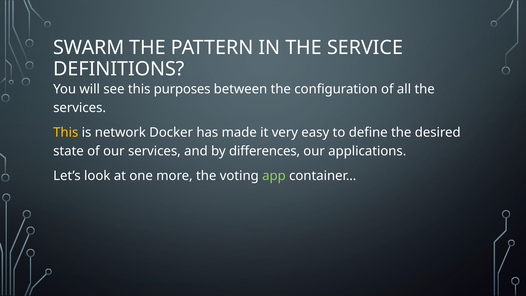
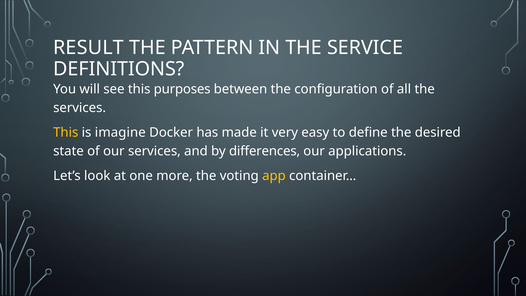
SWARM: SWARM -> RESULT
network: network -> imagine
app colour: light green -> yellow
